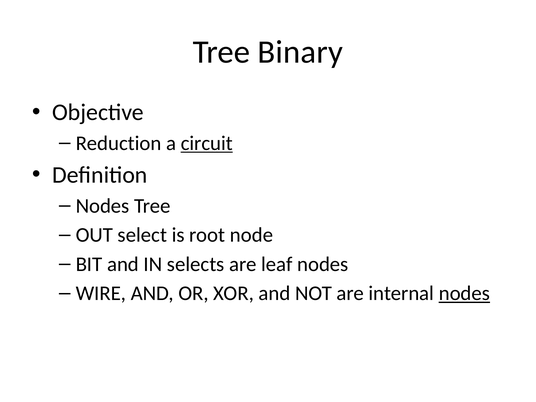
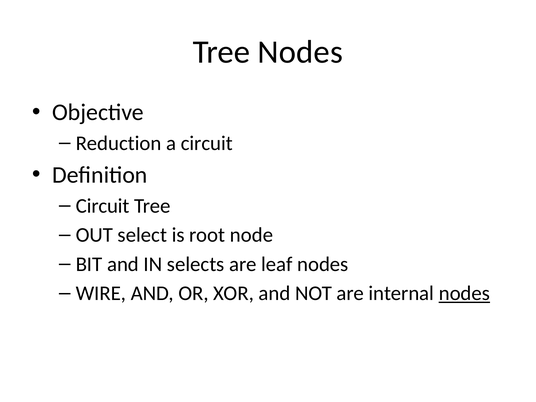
Tree Binary: Binary -> Nodes
circuit at (207, 143) underline: present -> none
Nodes at (103, 206): Nodes -> Circuit
